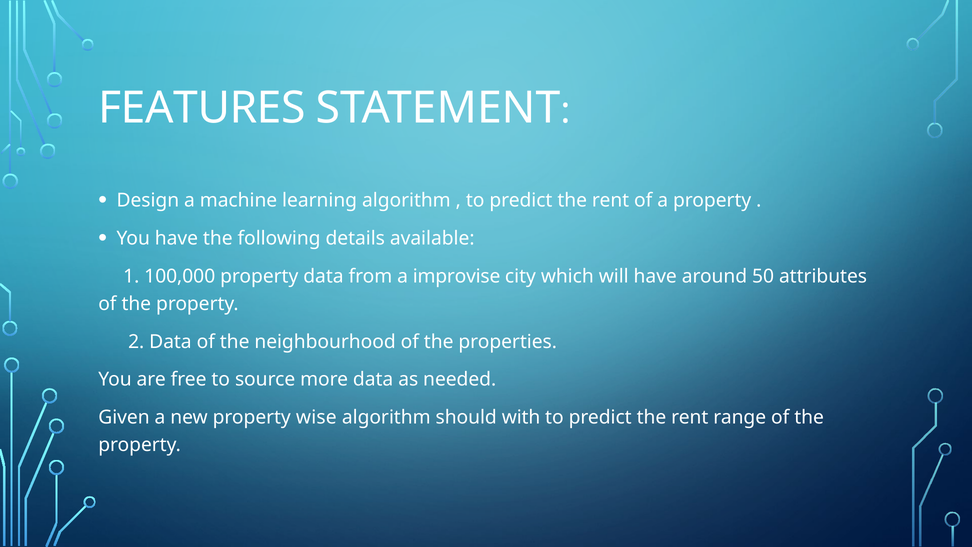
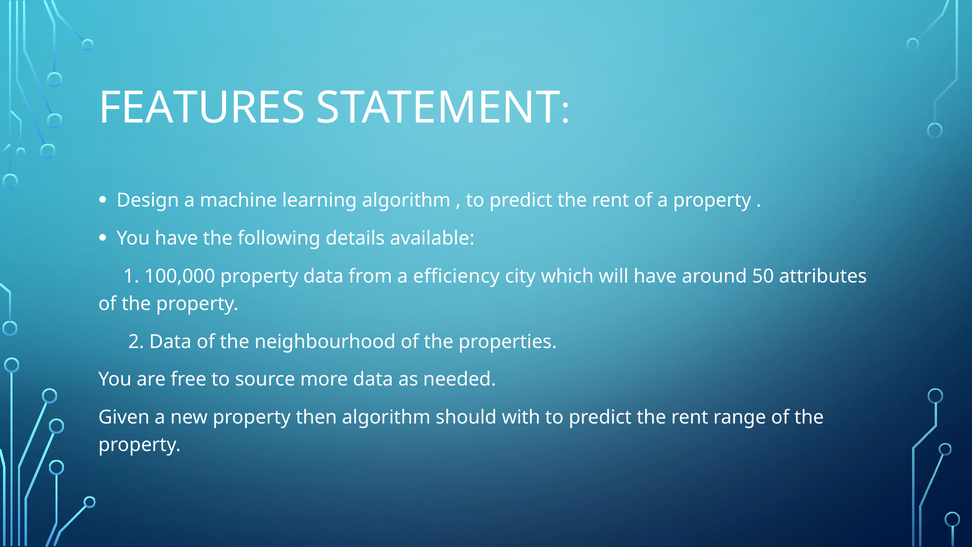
improvise: improvise -> efficiency
wise: wise -> then
